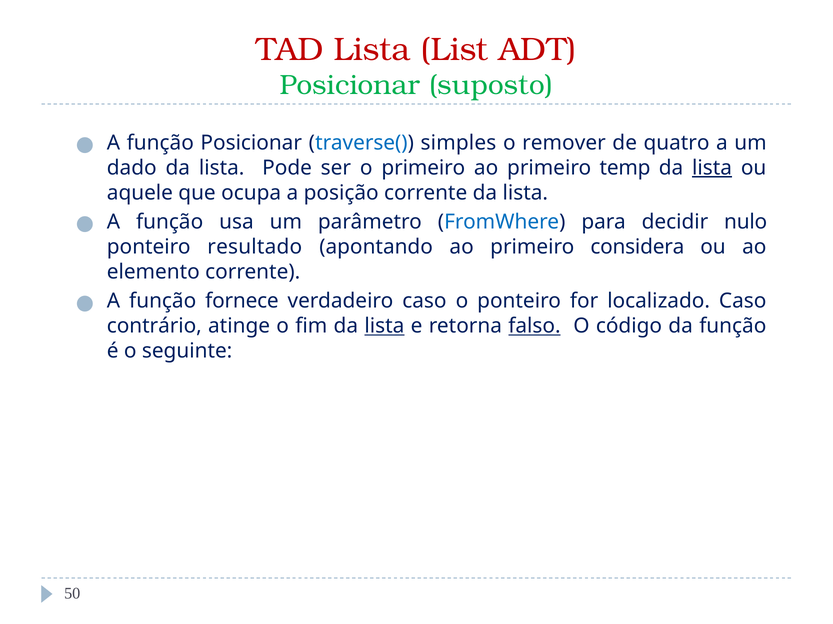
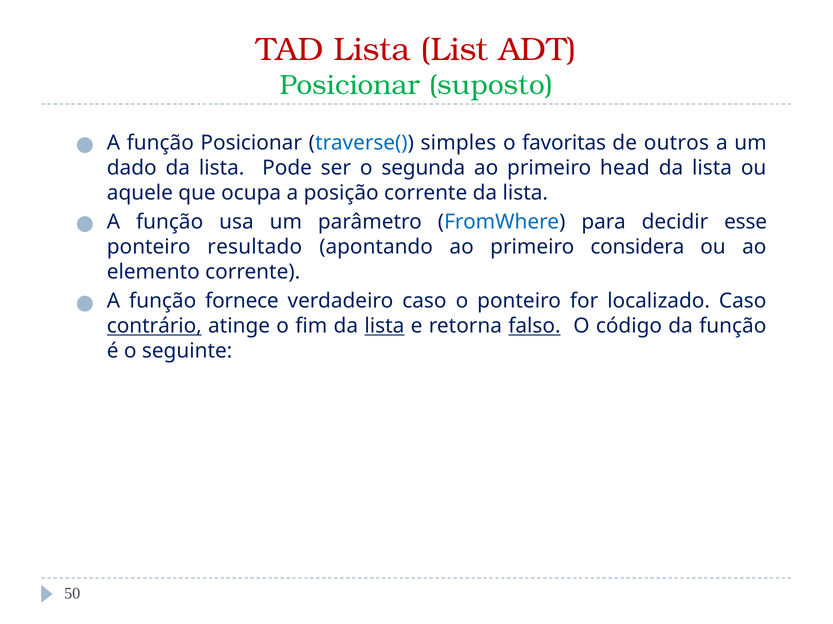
remover: remover -> favoritas
quatro: quatro -> outros
o primeiro: primeiro -> segunda
temp: temp -> head
lista at (712, 168) underline: present -> none
nulo: nulo -> esse
contrário underline: none -> present
